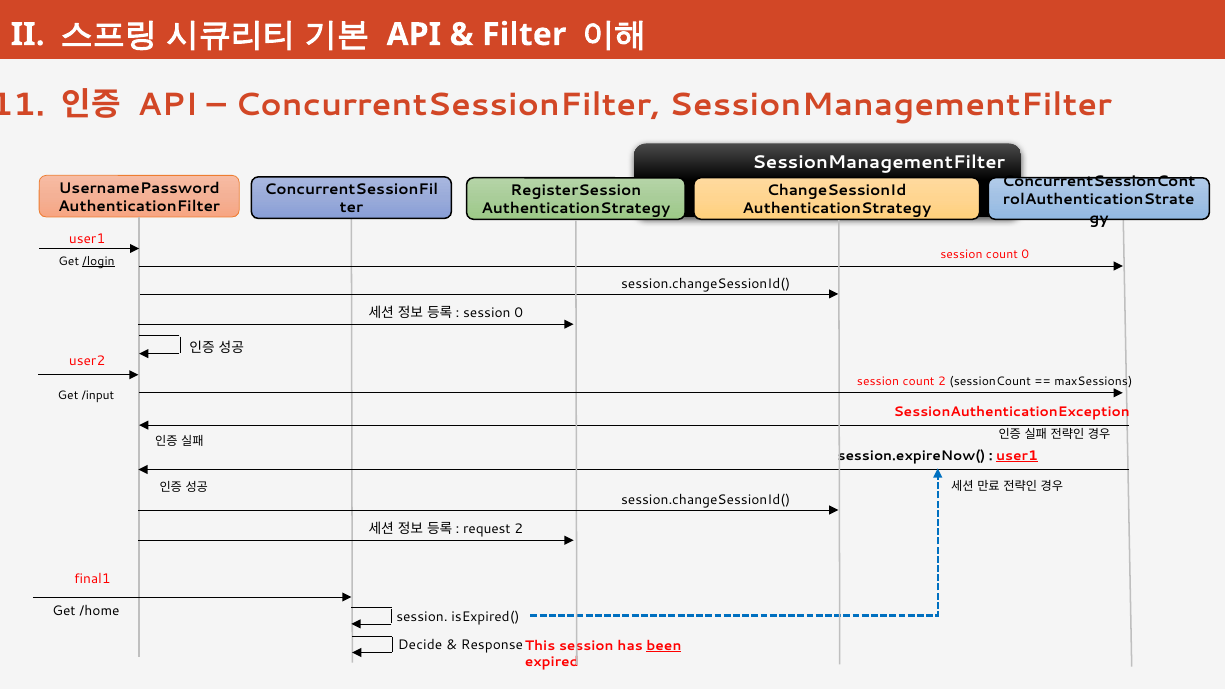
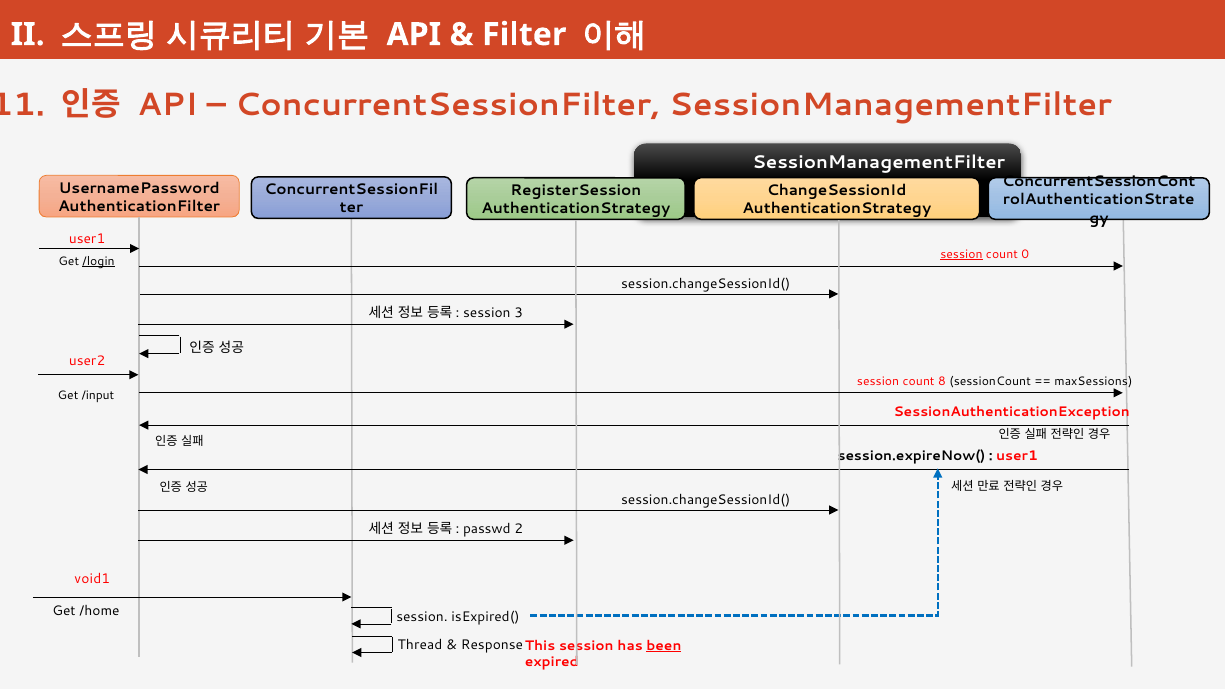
session at (961, 255) underline: none -> present
session 0: 0 -> 3
count 2: 2 -> 8
user1 at (1017, 456) underline: present -> none
request: request -> passwd
final1: final1 -> void1
Decide: Decide -> Thread
